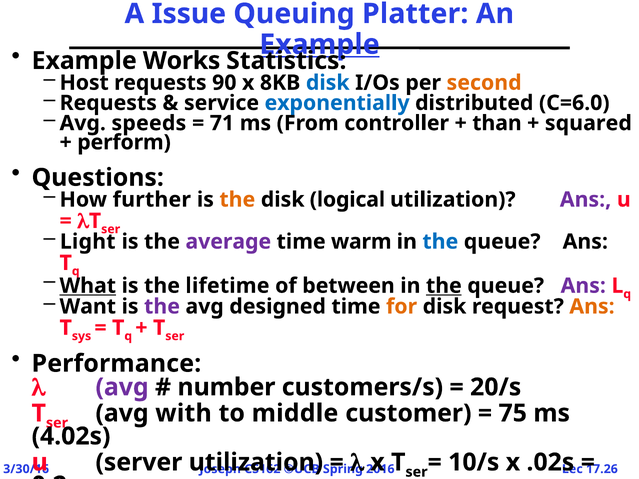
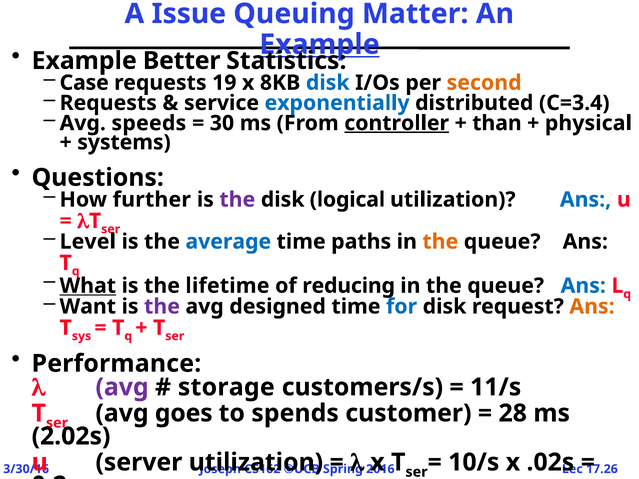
Platter: Platter -> Matter
Works: Works -> Better
Host: Host -> Case
90: 90 -> 19
C=6.0: C=6.0 -> C=3.4
71: 71 -> 30
controller underline: none -> present
squared: squared -> physical
perform: perform -> systems
the at (237, 200) colour: orange -> purple
Ans at (586, 200) colour: purple -> blue
Light: Light -> Level
average colour: purple -> blue
warm: warm -> paths
the at (440, 242) colour: blue -> orange
between: between -> reducing
the at (444, 286) underline: present -> none
Ans at (583, 286) colour: purple -> blue
for colour: orange -> blue
number: number -> storage
20/s: 20/s -> 11/s
with: with -> goes
middle: middle -> spends
75: 75 -> 28
4.02s: 4.02s -> 2.02s
